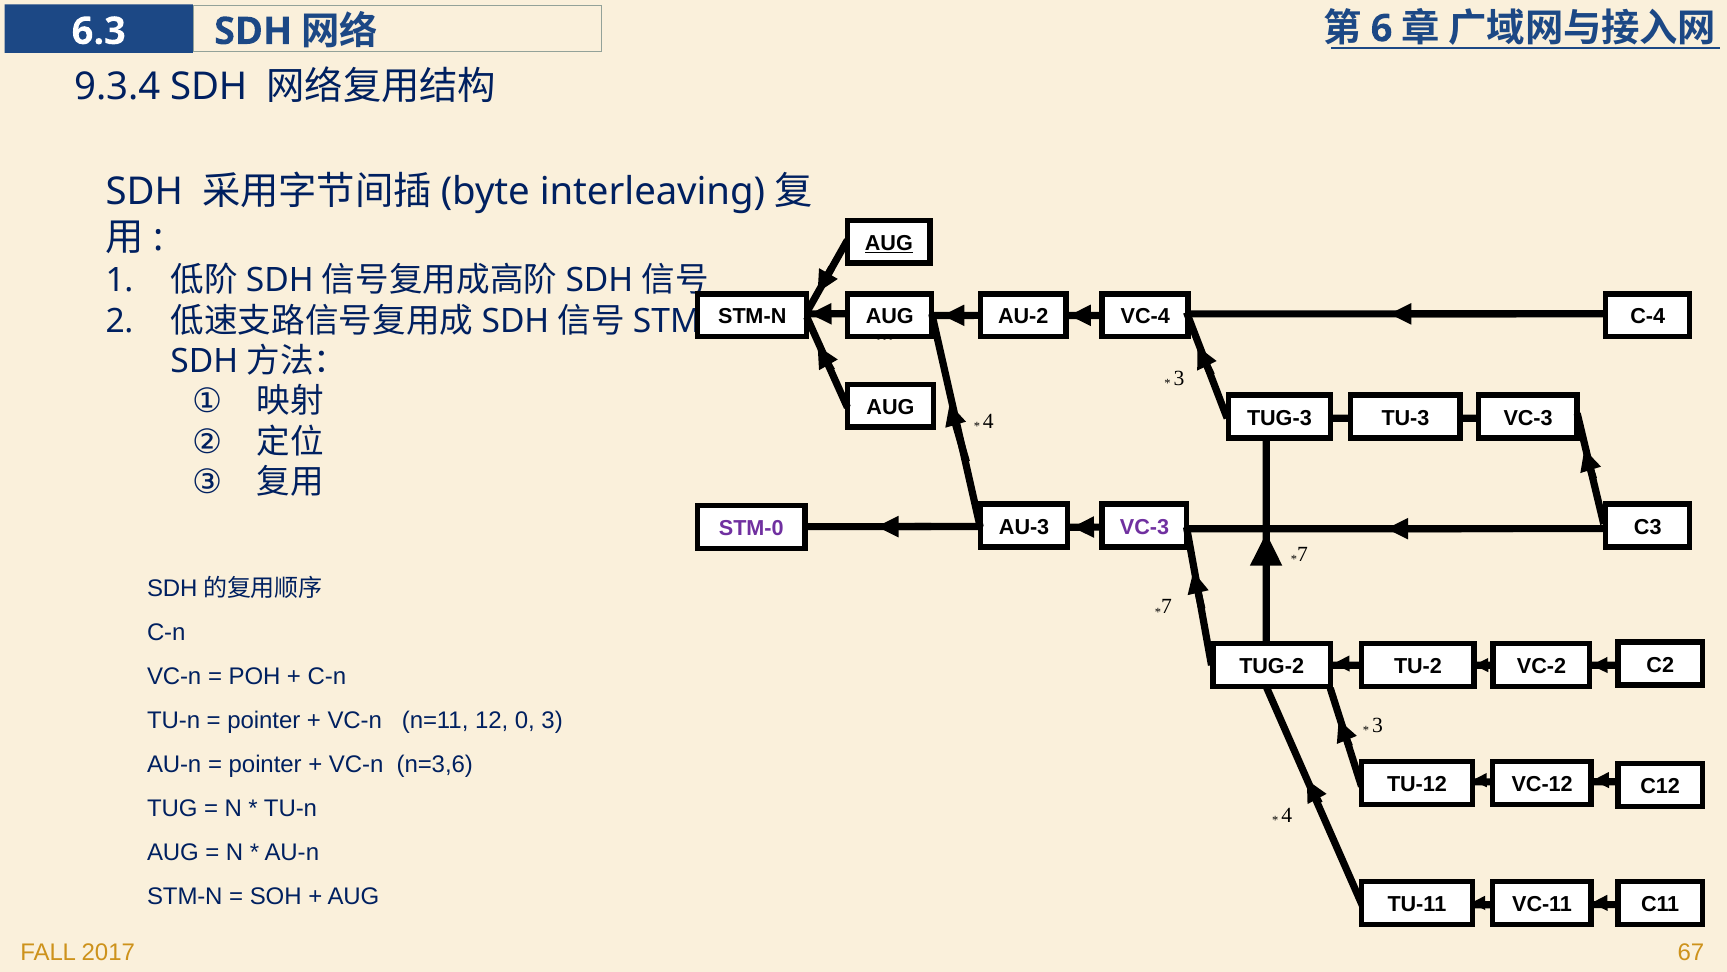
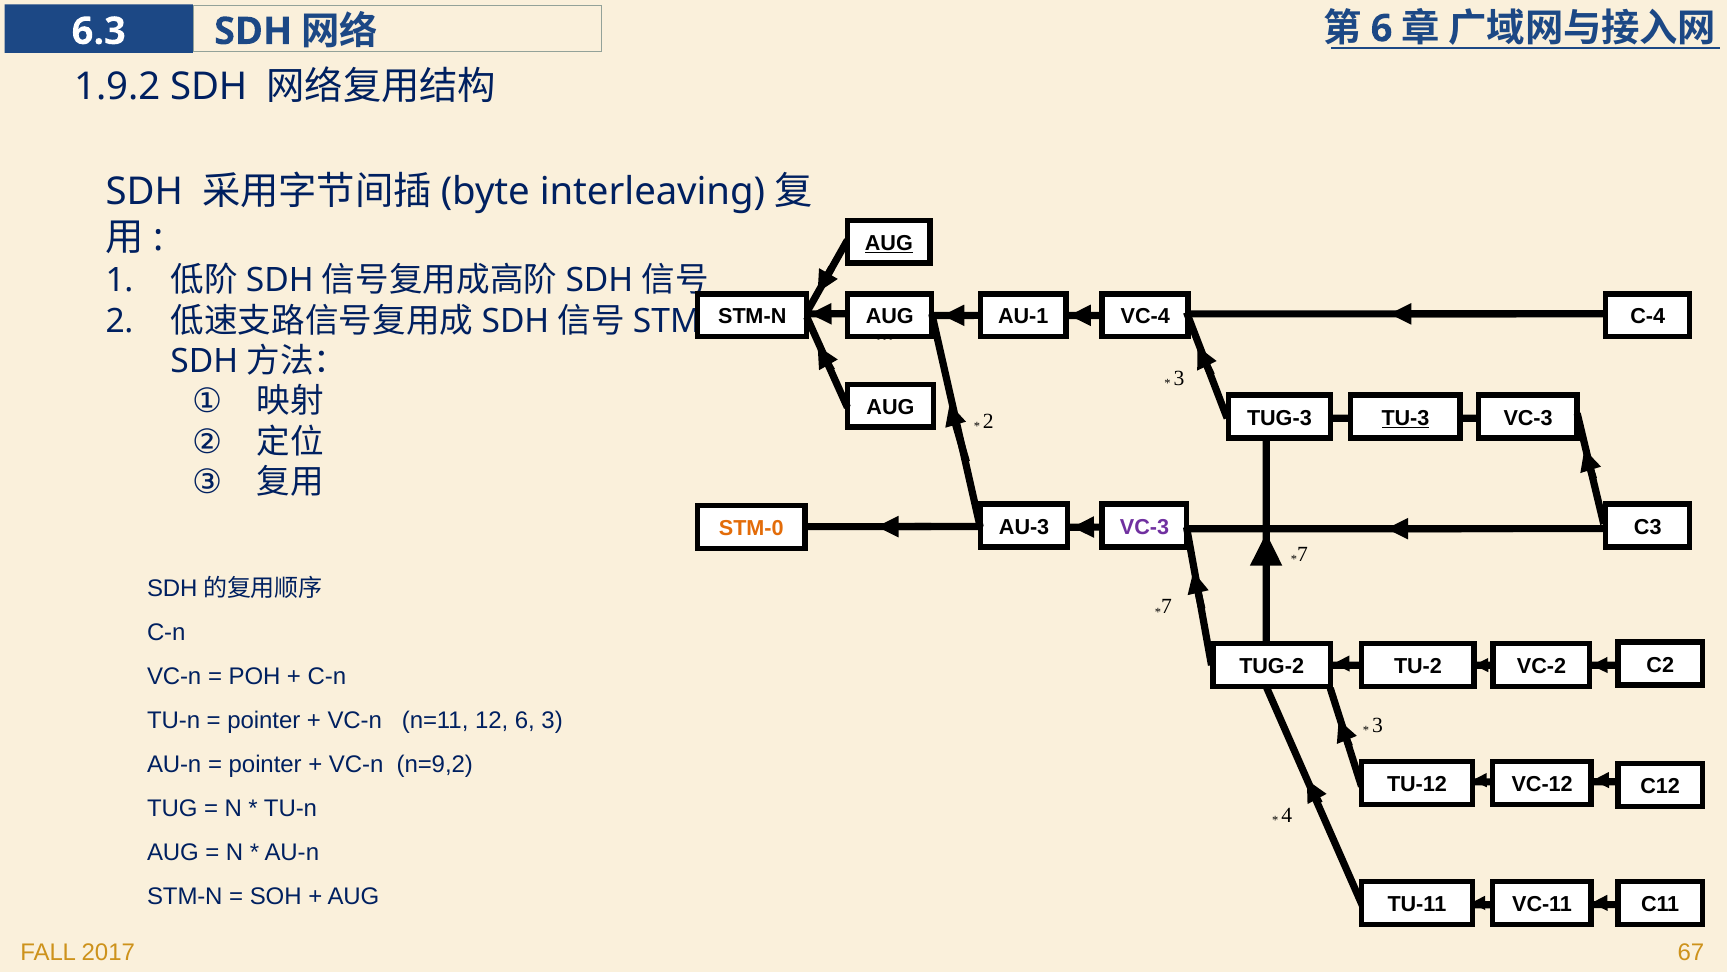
9.3.4: 9.3.4 -> 1.9.2
AU-2: AU-2 -> AU-1
TU-3 underline: none -> present
4 at (988, 421): 4 -> 2
STM-0 colour: purple -> orange
12 0: 0 -> 6
n=3,6: n=3,6 -> n=9,2
